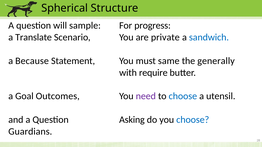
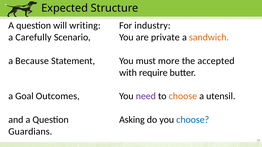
Spherical: Spherical -> Expected
sample: sample -> writing
progress: progress -> industry
Translate: Translate -> Carefully
sandwich colour: blue -> orange
same: same -> more
generally: generally -> accepted
choose at (183, 96) colour: blue -> orange
